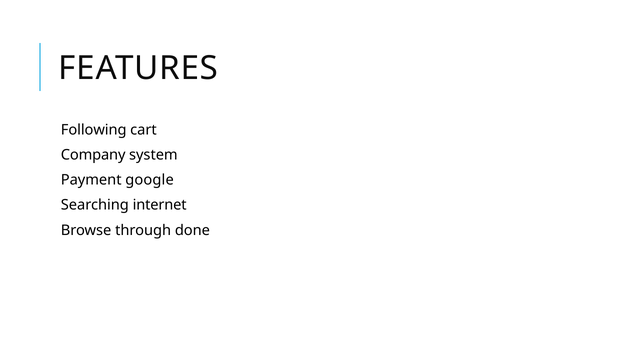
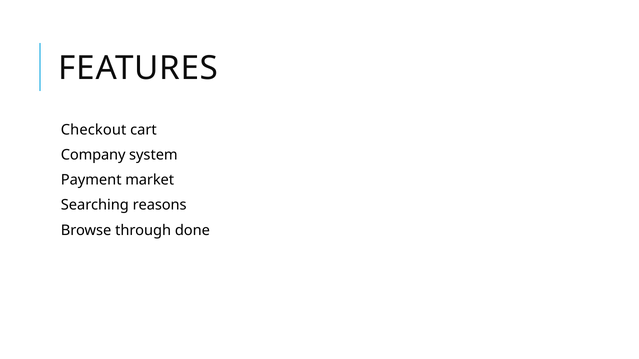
Following: Following -> Checkout
google: google -> market
internet: internet -> reasons
